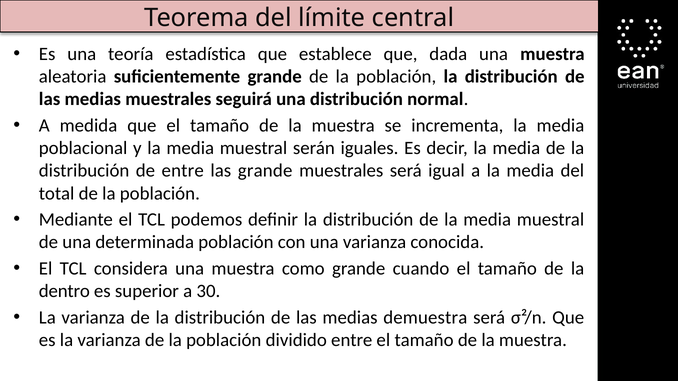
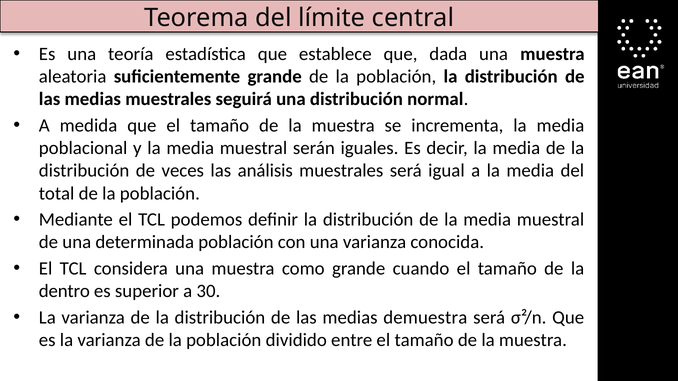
de entre: entre -> veces
las grande: grande -> análisis
